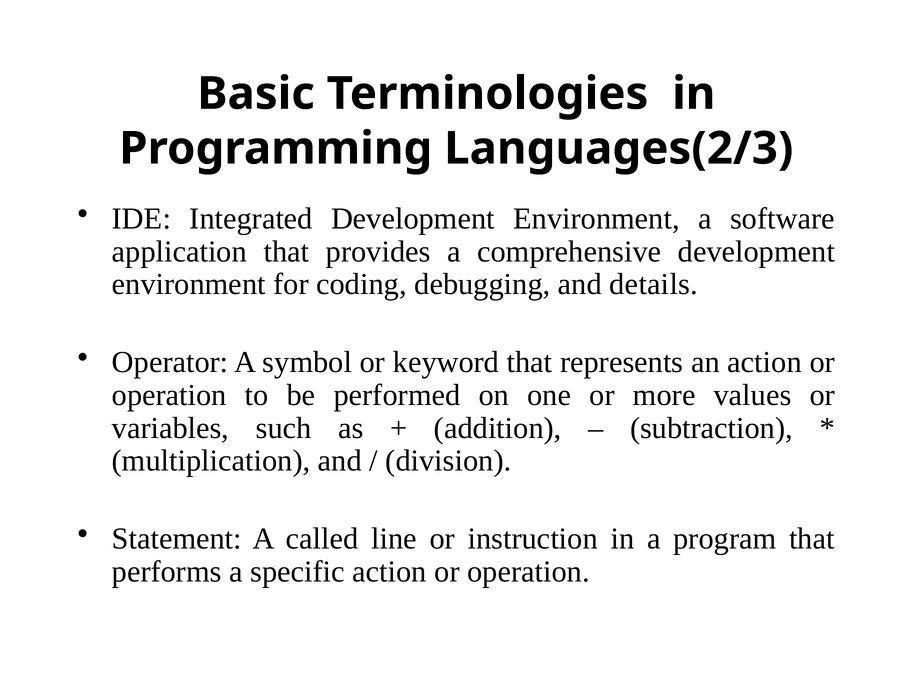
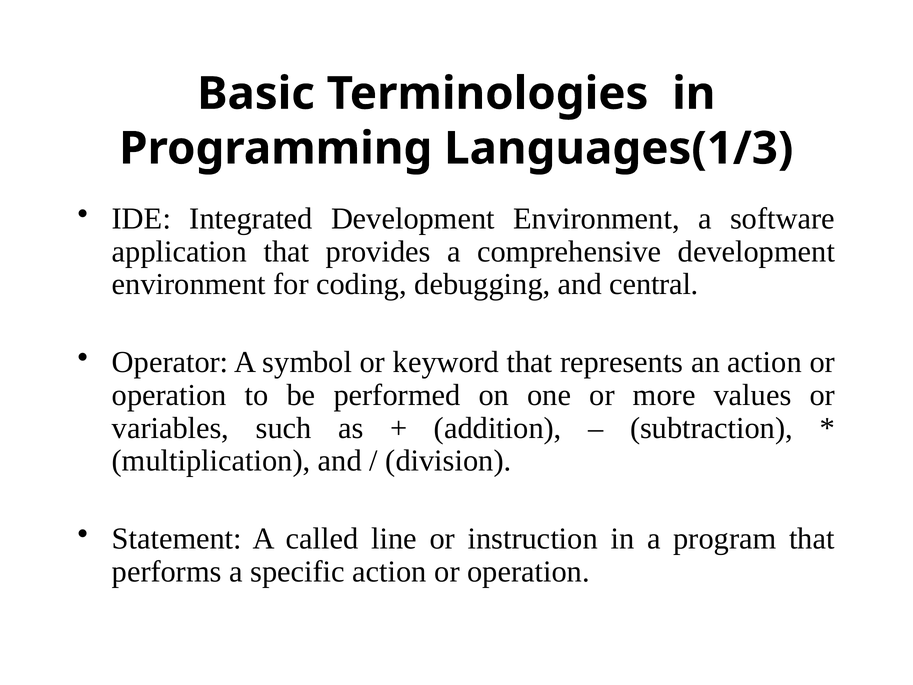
Languages(2/3: Languages(2/3 -> Languages(1/3
details: details -> central
